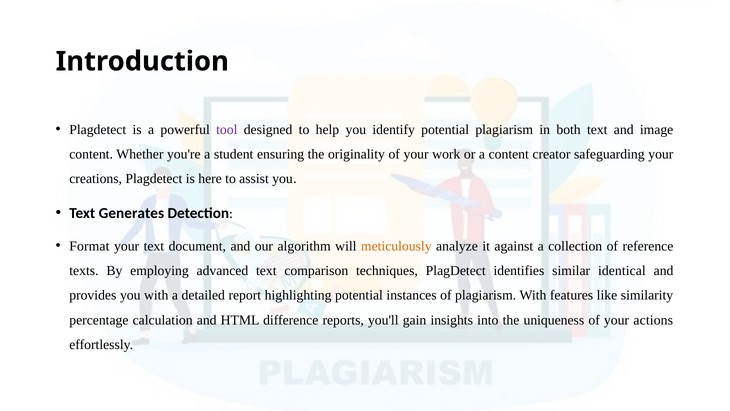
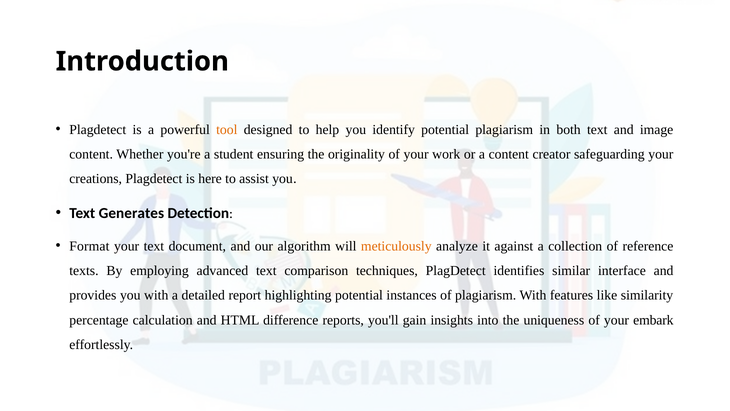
tool colour: purple -> orange
identical: identical -> interface
actions: actions -> embark
